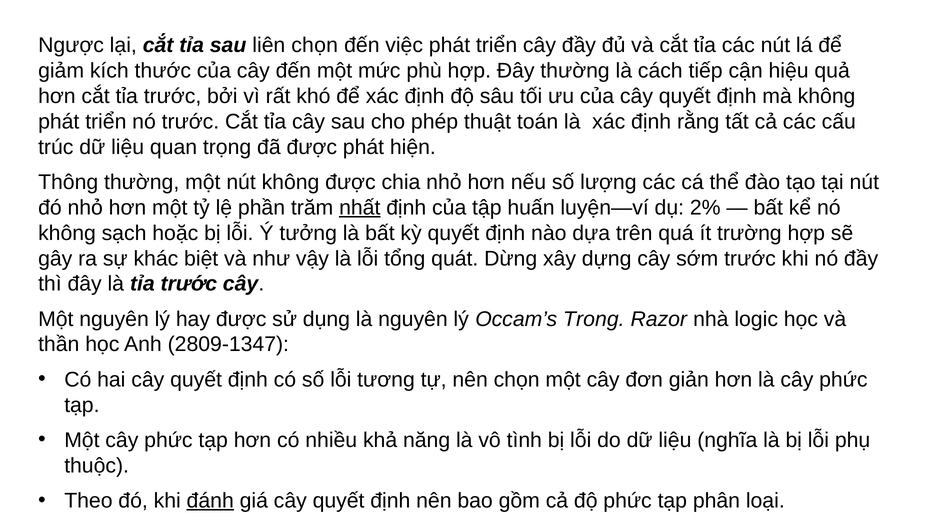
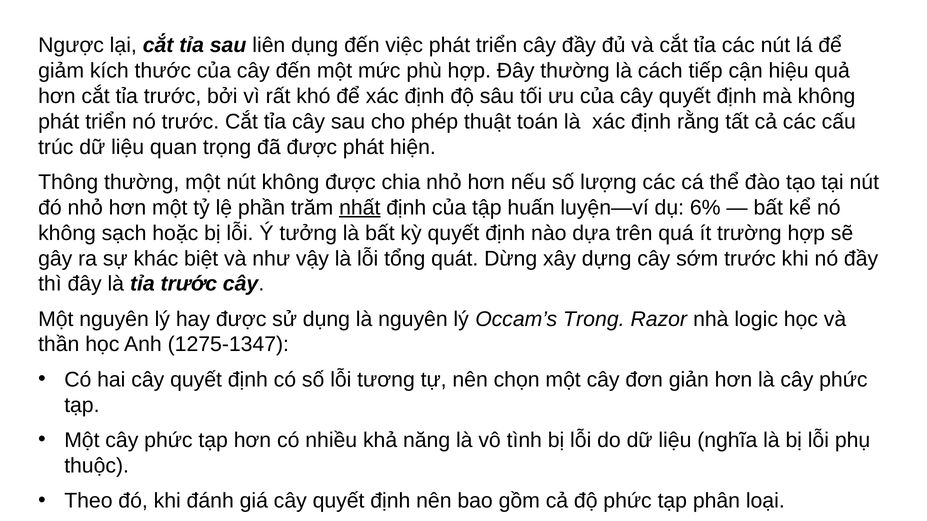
liên chọn: chọn -> dụng
2%: 2% -> 6%
2809-1347: 2809-1347 -> 1275-1347
đánh underline: present -> none
